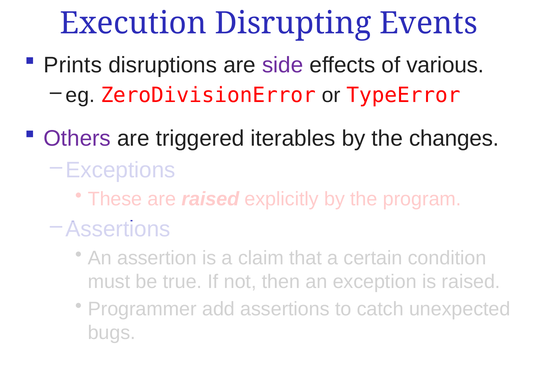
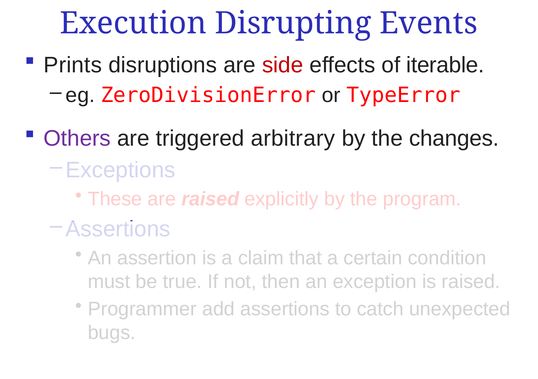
side colour: purple -> red
various: various -> iterable
iterables: iterables -> arbitrary
